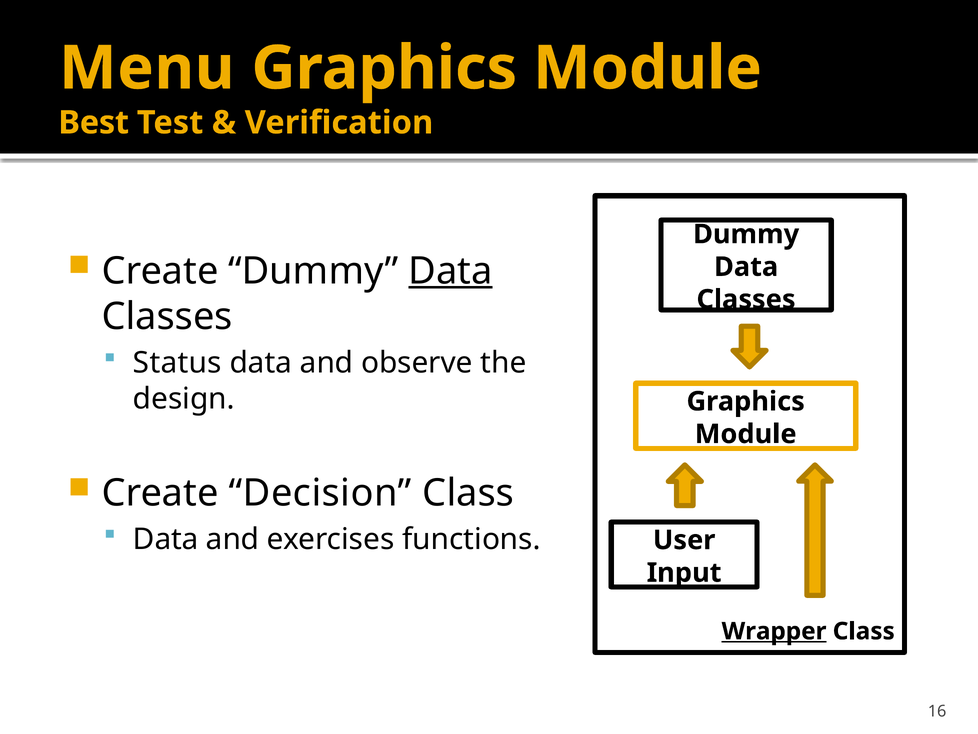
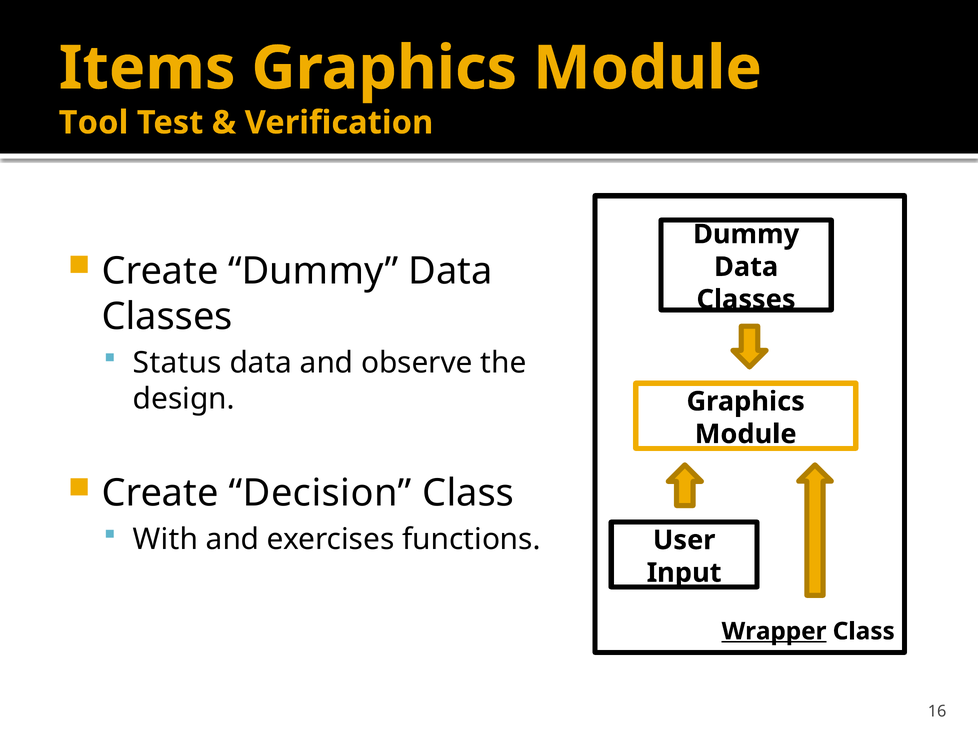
Menu: Menu -> Items
Best: Best -> Tool
Data at (450, 271) underline: present -> none
Data at (166, 539): Data -> With
